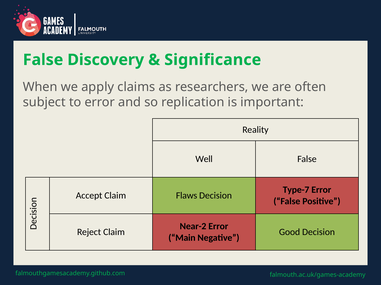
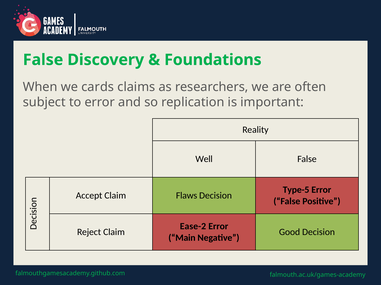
Significance: Significance -> Foundations
apply: apply -> cards
Type-7: Type-7 -> Type-5
Near-2: Near-2 -> Ease-2
